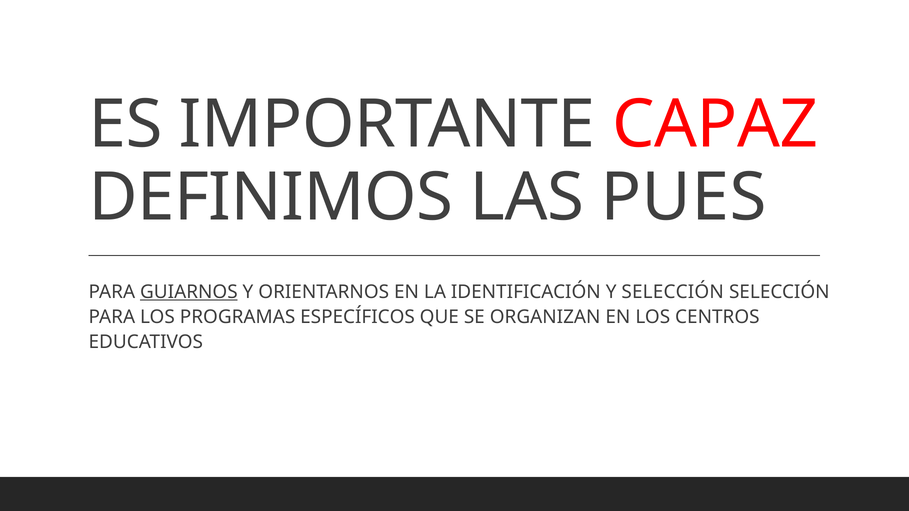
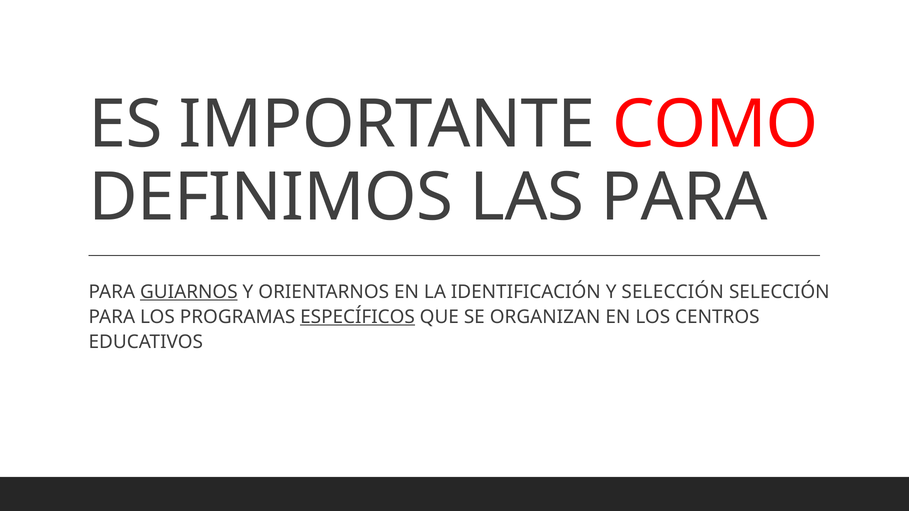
CAPAZ: CAPAZ -> COMO
LAS PUES: PUES -> PARA
ESPECÍFICOS underline: none -> present
